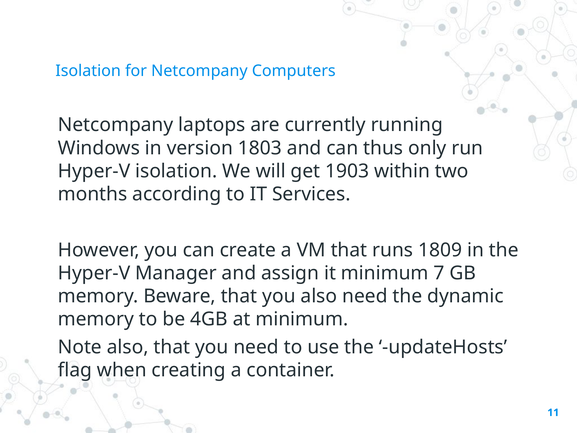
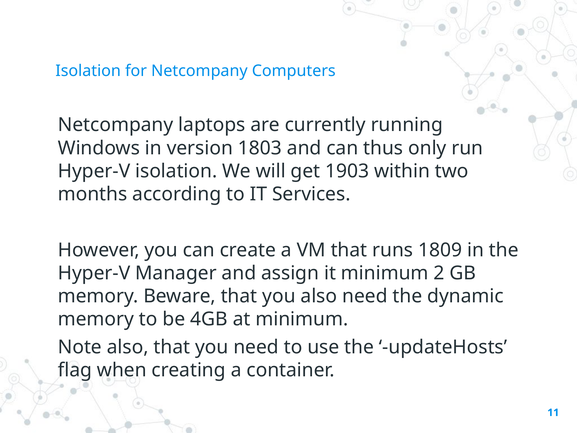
7: 7 -> 2
